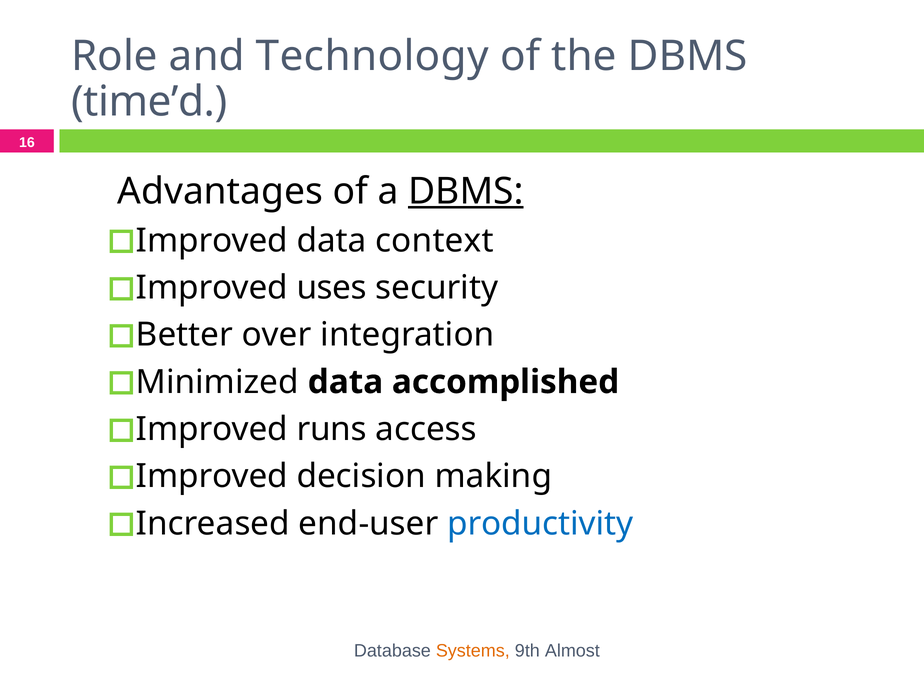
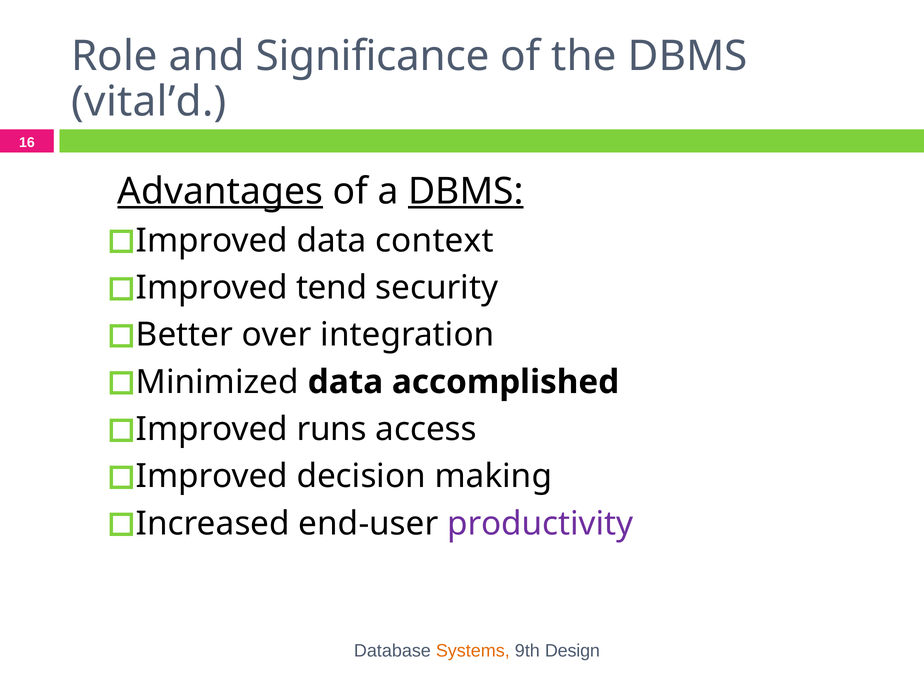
Technology: Technology -> Significance
time’d: time’d -> vital’d
Advantages underline: none -> present
uses: uses -> tend
productivity colour: blue -> purple
Almost: Almost -> Design
